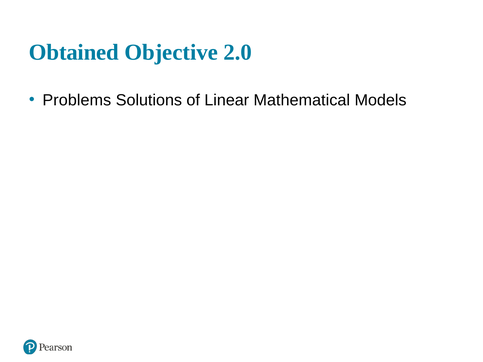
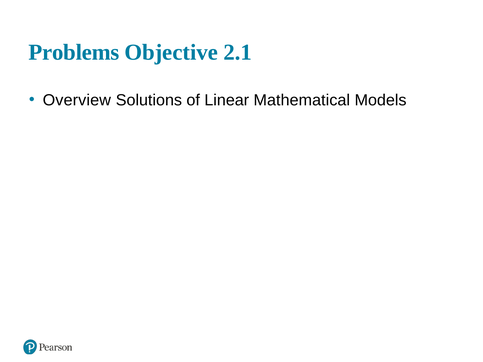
Obtained: Obtained -> Problems
2.0: 2.0 -> 2.1
Problems: Problems -> Overview
